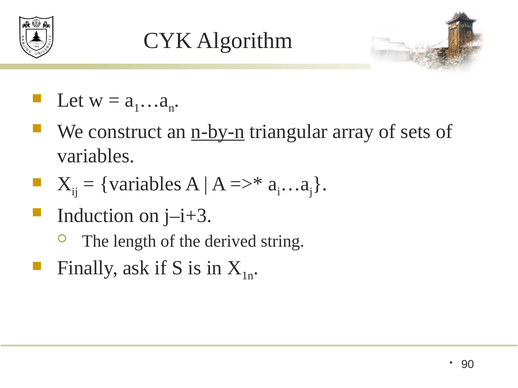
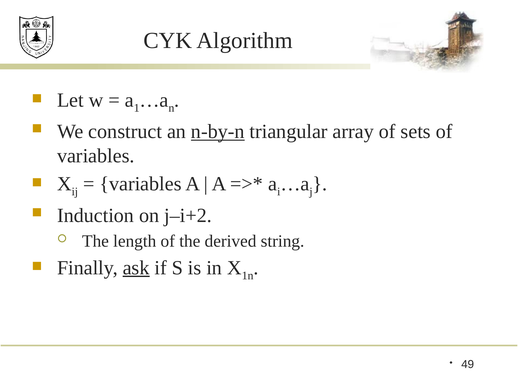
j–i+3: j–i+3 -> j–i+2
ask underline: none -> present
90: 90 -> 49
